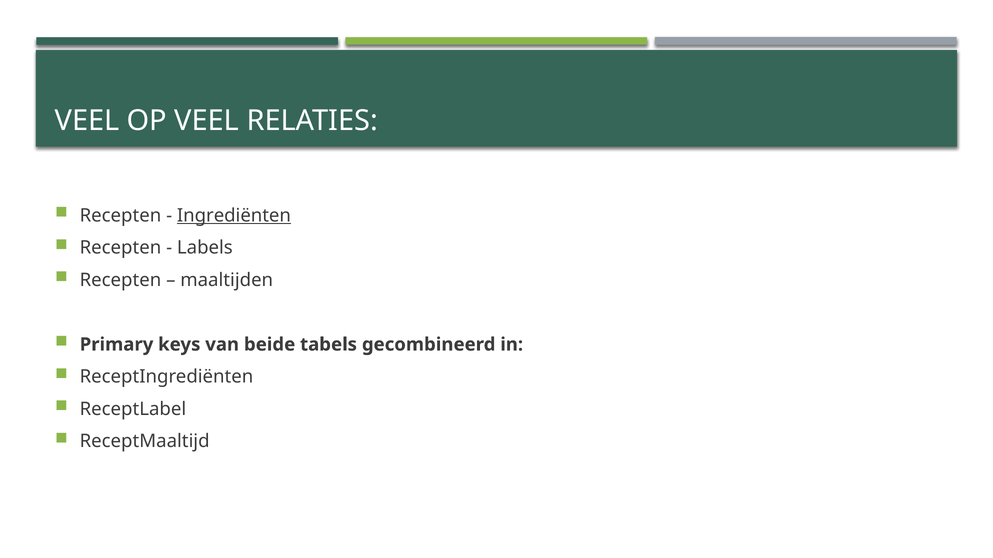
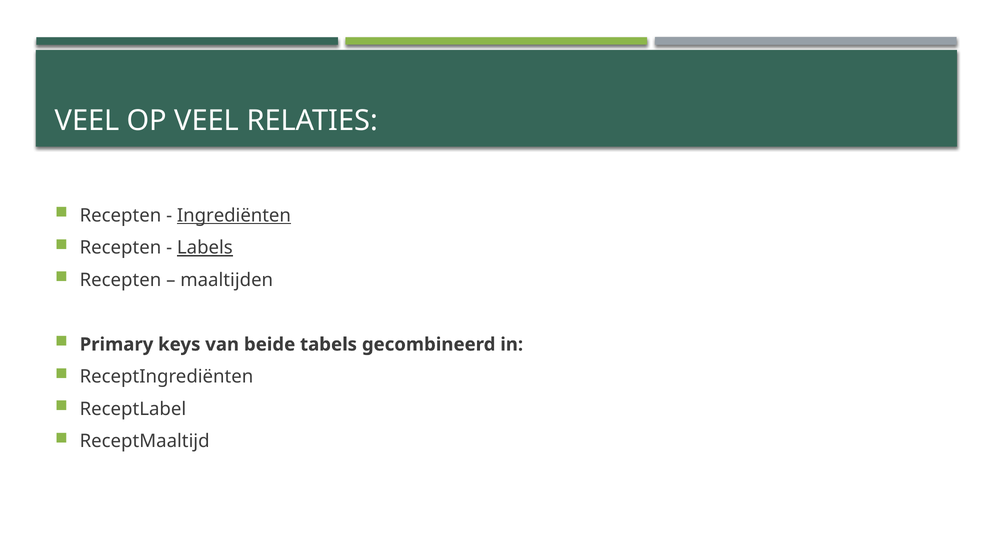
Labels underline: none -> present
